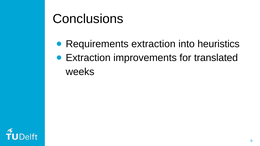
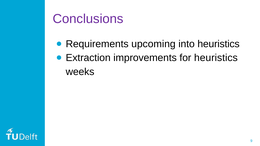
Conclusions colour: black -> purple
Requirements extraction: extraction -> upcoming
for translated: translated -> heuristics
